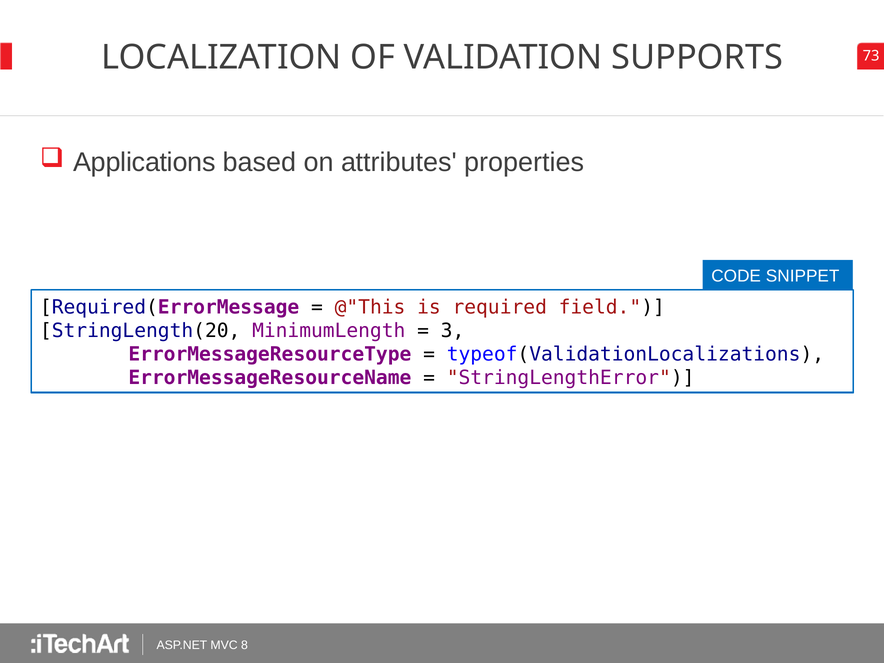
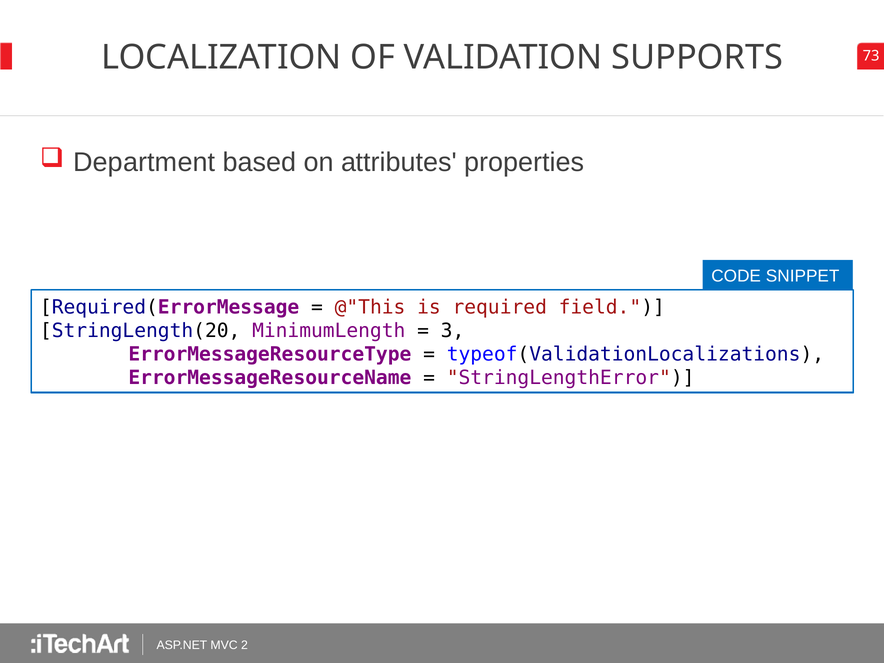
Applications: Applications -> Department
8: 8 -> 2
